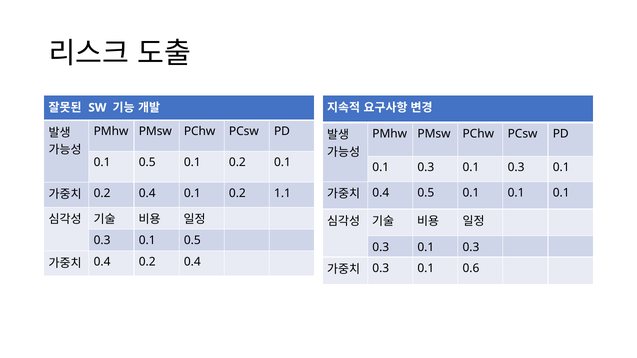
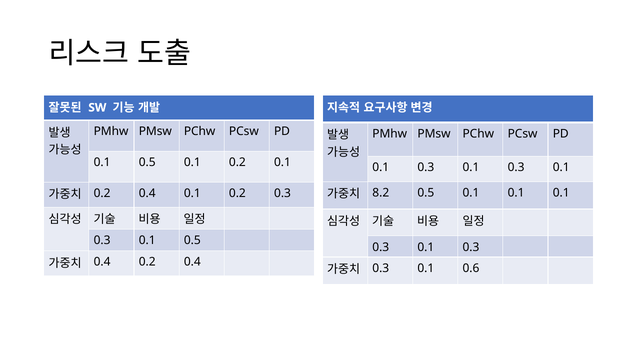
0.4 at (381, 193): 0.4 -> 8.2
0.2 1.1: 1.1 -> 0.3
